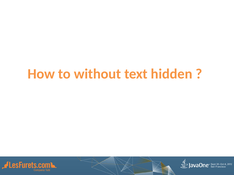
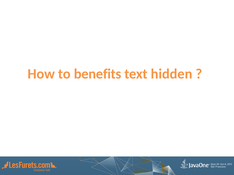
without: without -> benefits
